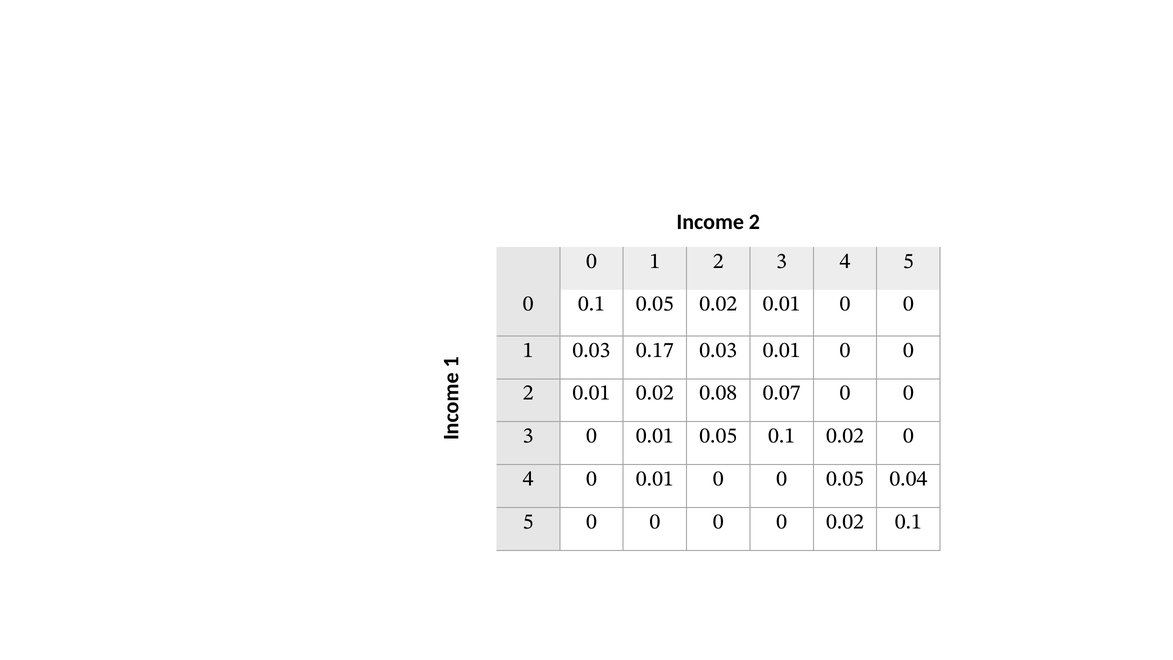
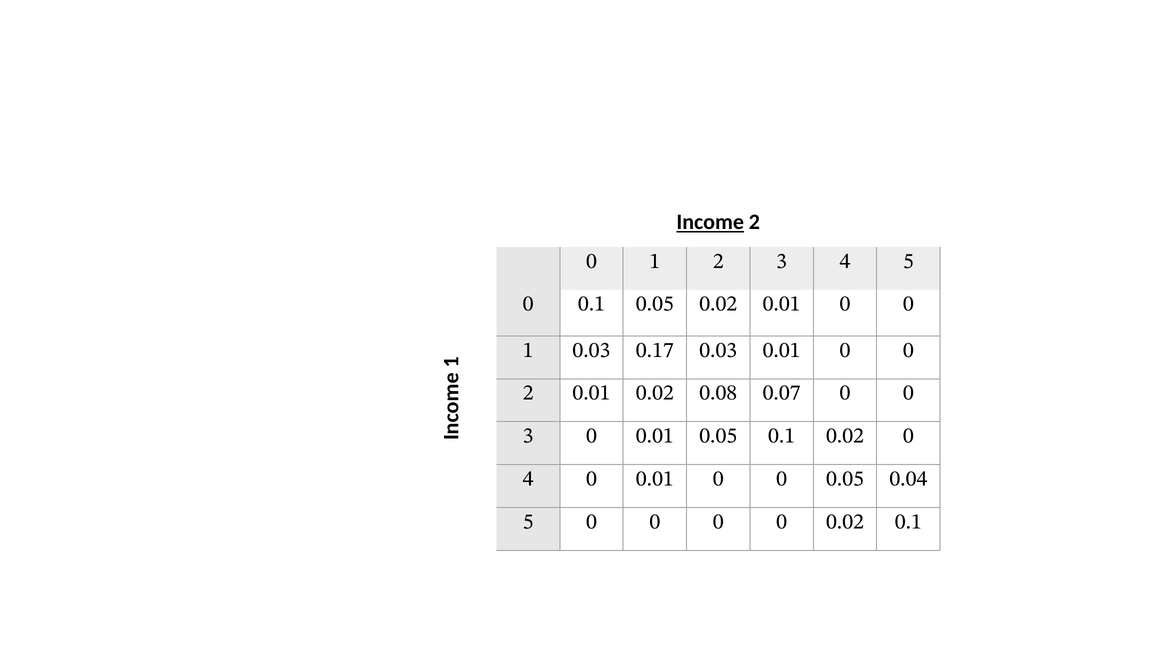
Income underline: none -> present
